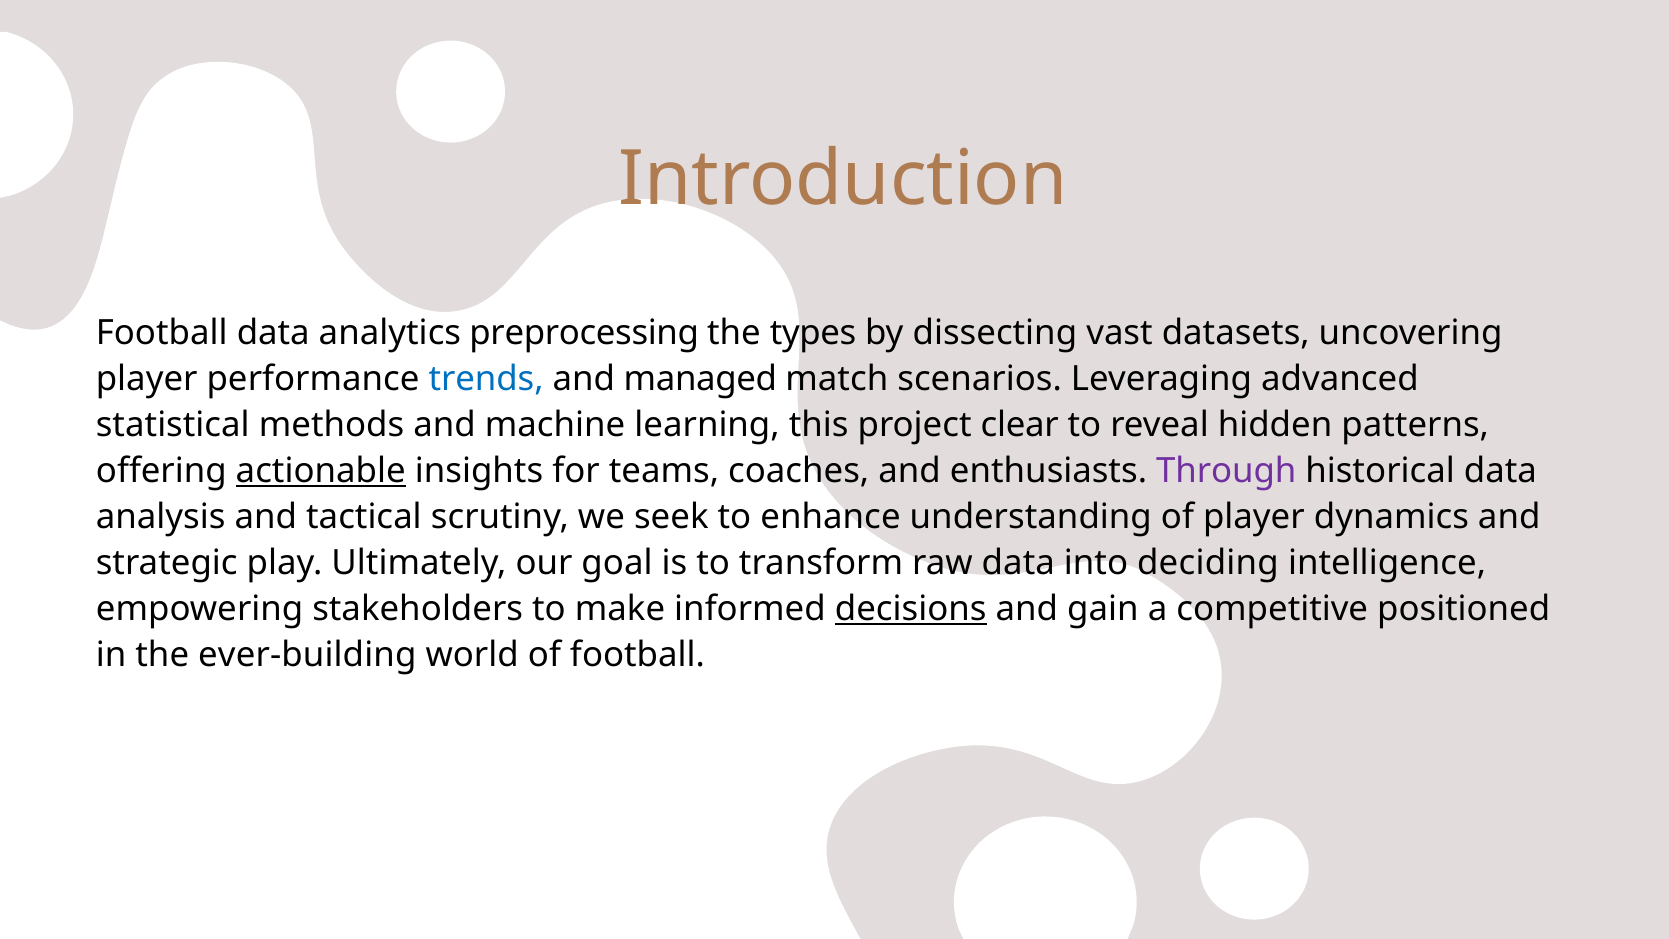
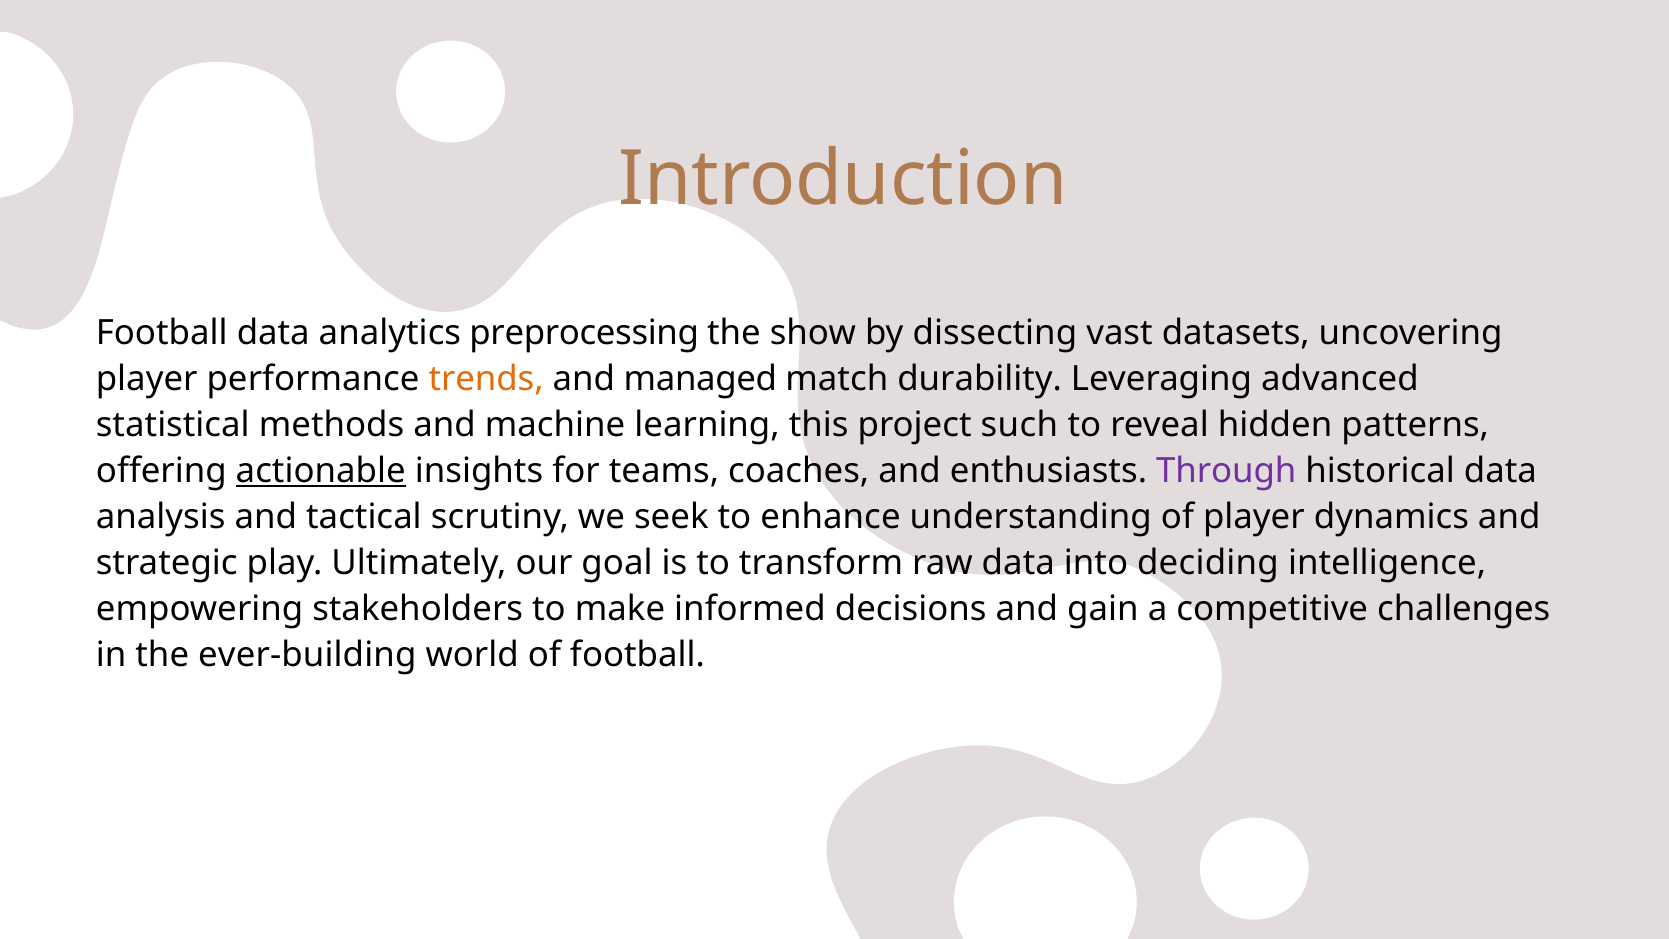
types: types -> show
trends colour: blue -> orange
scenarios: scenarios -> durability
clear: clear -> such
decisions underline: present -> none
positioned: positioned -> challenges
